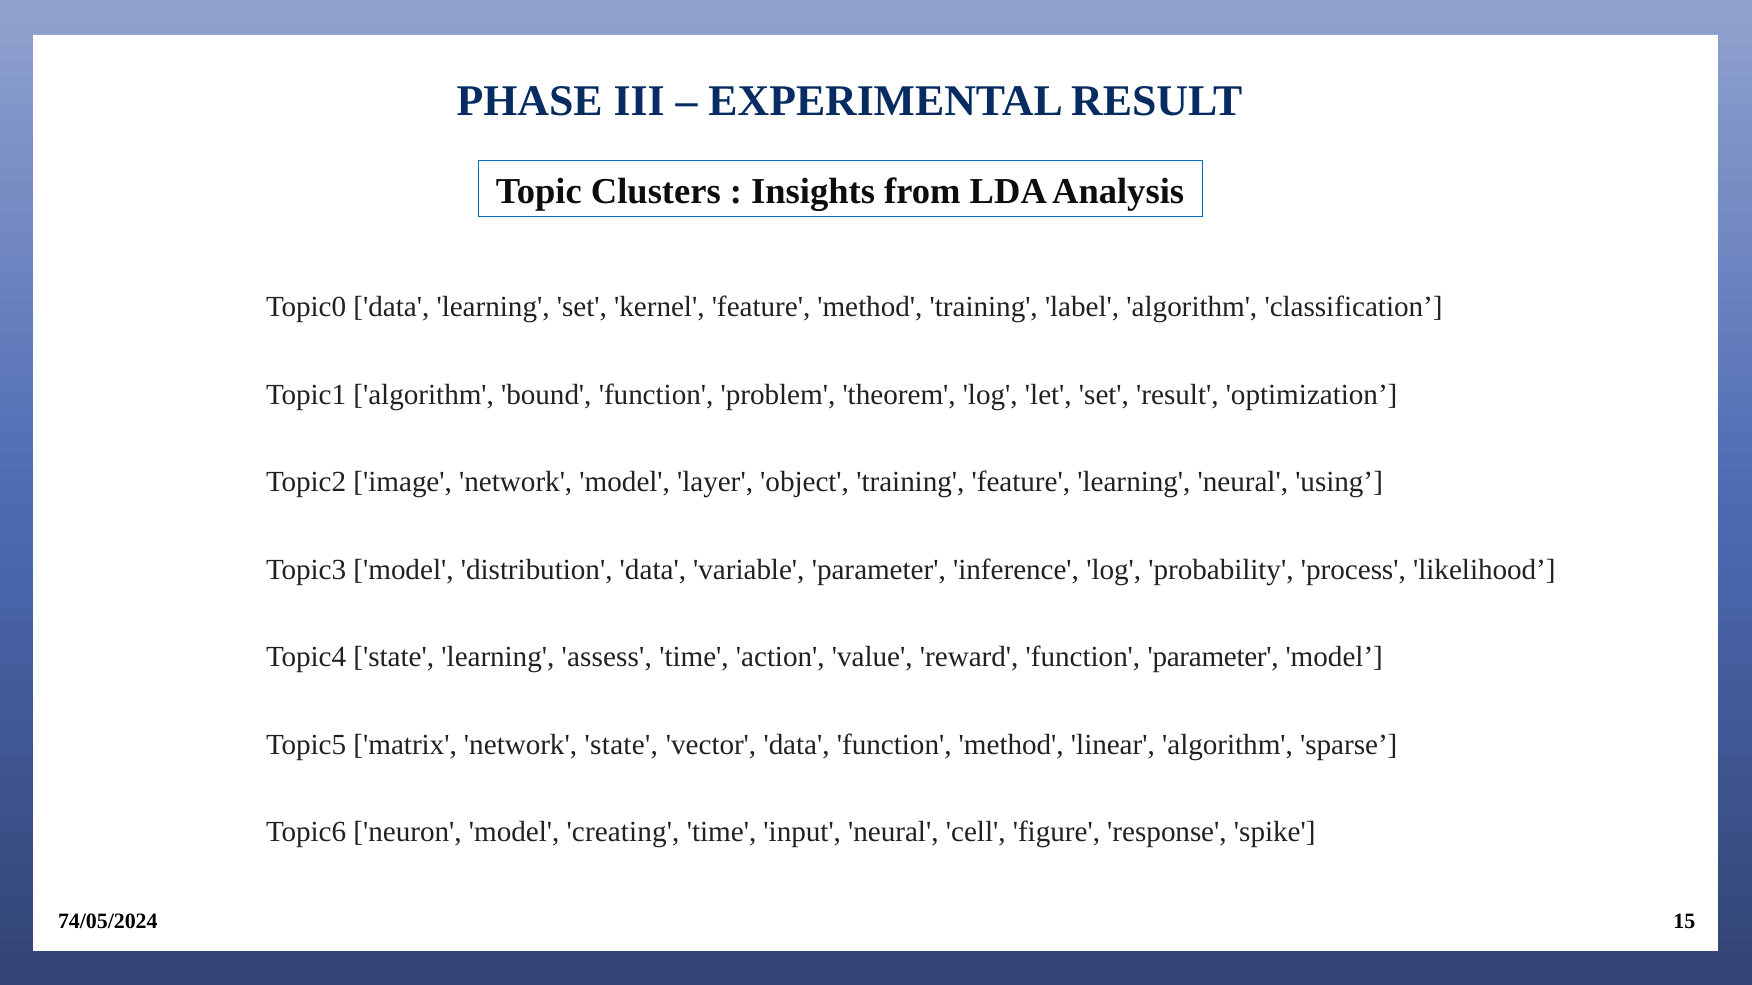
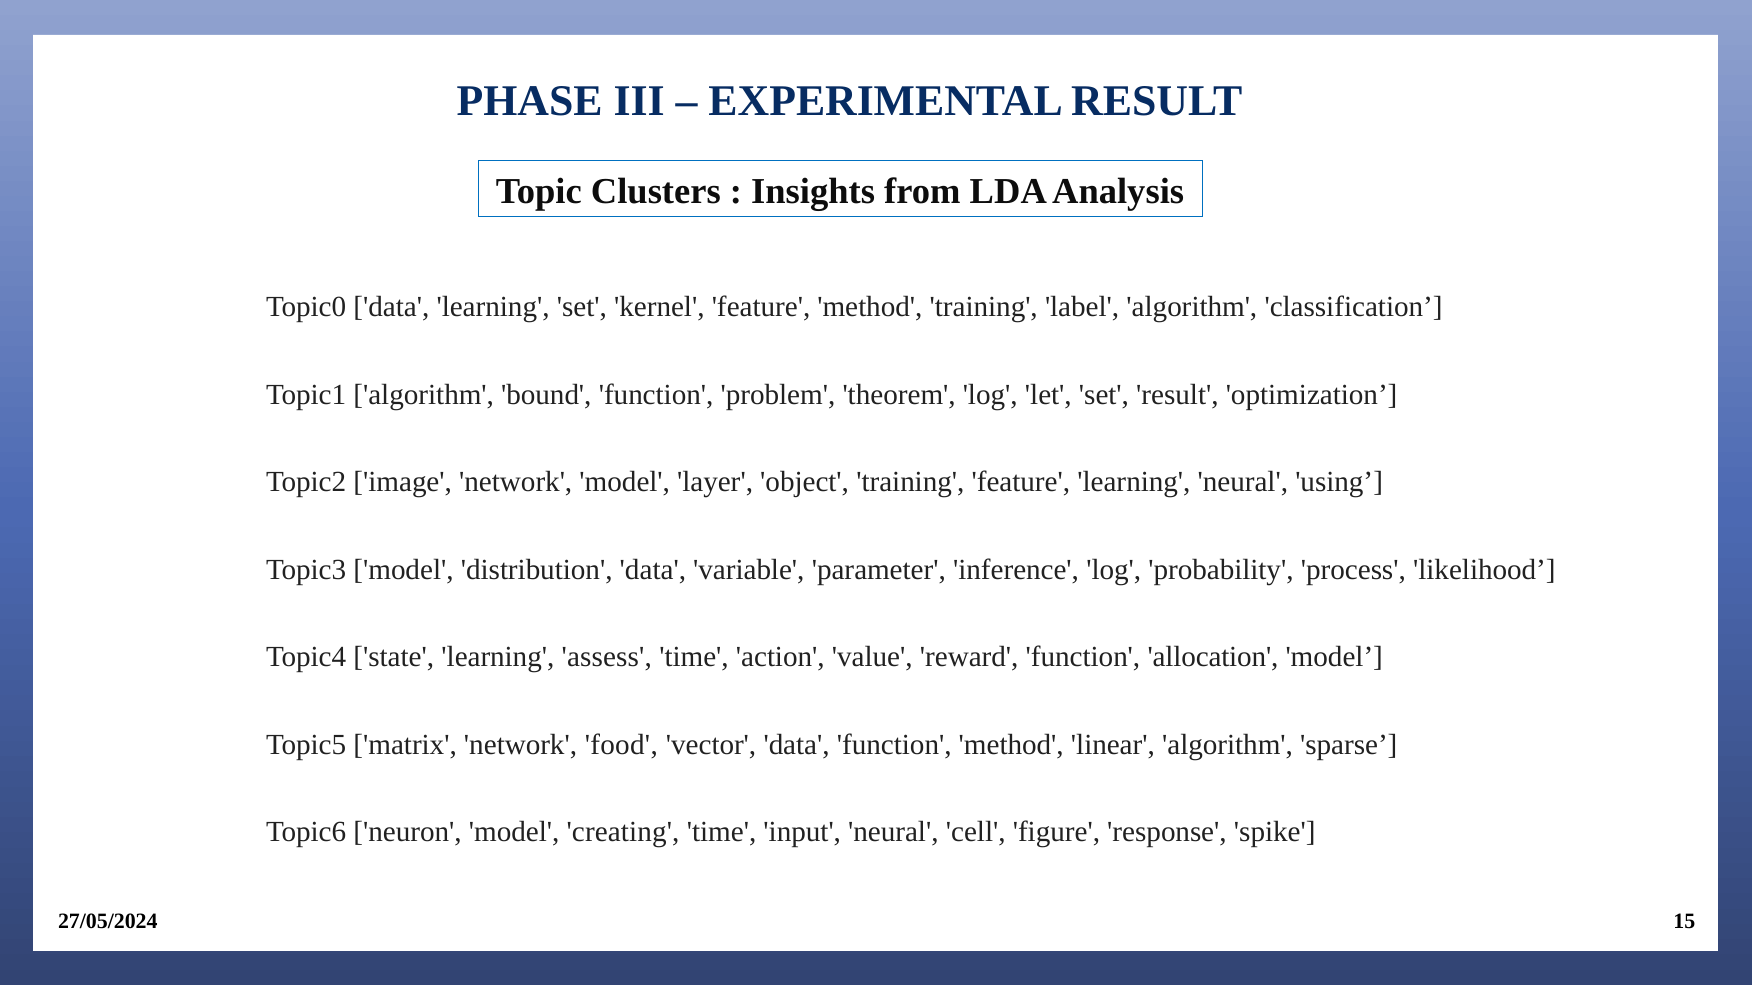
function parameter: parameter -> allocation
network state: state -> food
74/05/2024: 74/05/2024 -> 27/05/2024
